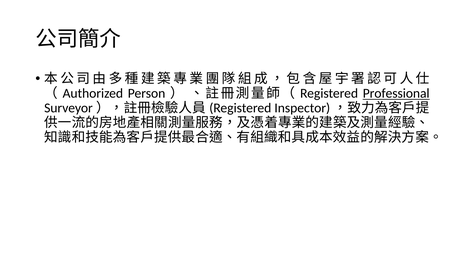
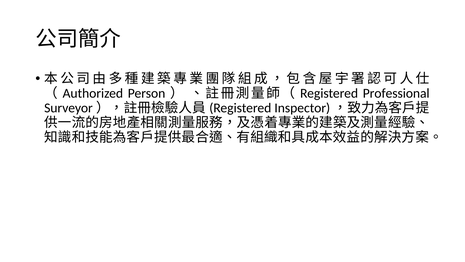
Professional underline: present -> none
